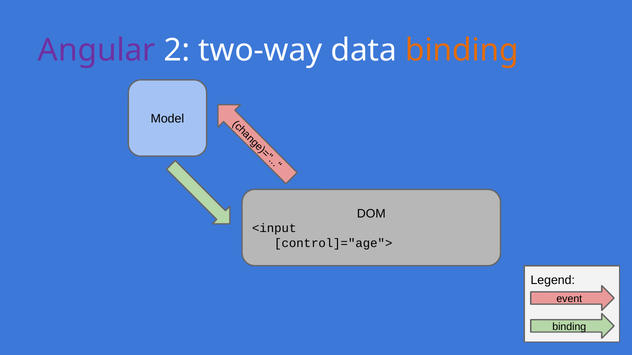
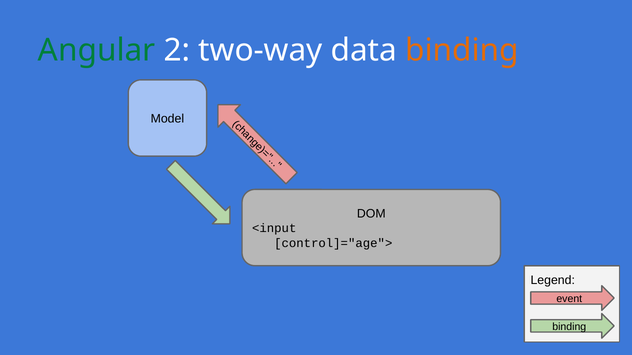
Angular colour: purple -> green
